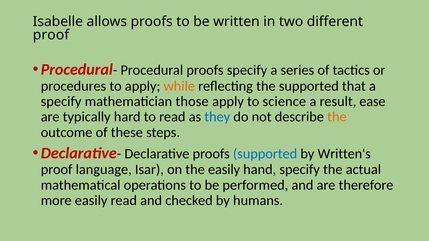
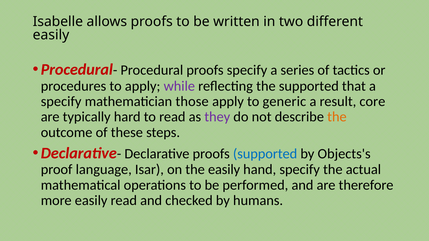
proof at (51, 35): proof -> easily
while colour: orange -> purple
science: science -> generic
ease: ease -> core
they colour: blue -> purple
Written's: Written's -> Objects's
